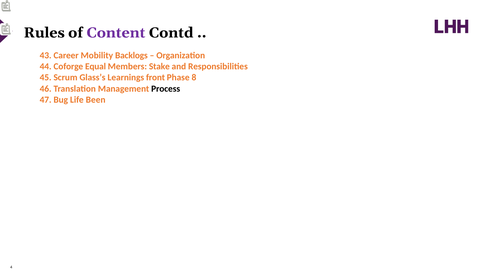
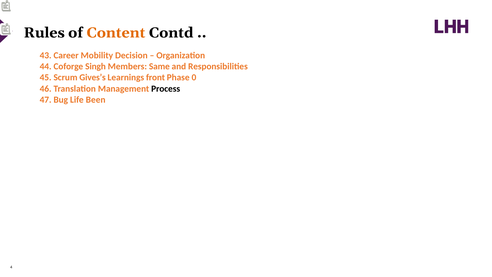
Content colour: purple -> orange
Backlogs: Backlogs -> Decision
Equal: Equal -> Singh
Stake: Stake -> Same
Glass’s: Glass’s -> Gives’s
8: 8 -> 0
